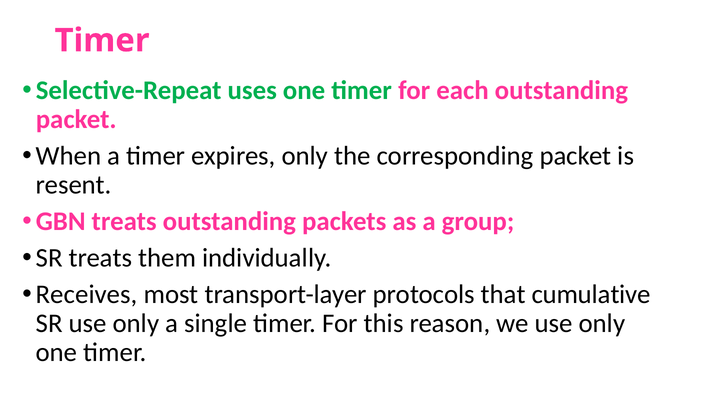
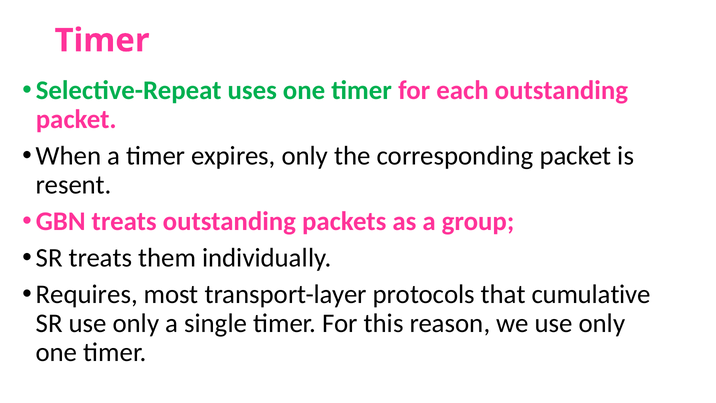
Receives: Receives -> Requires
